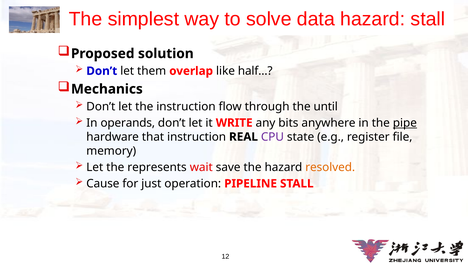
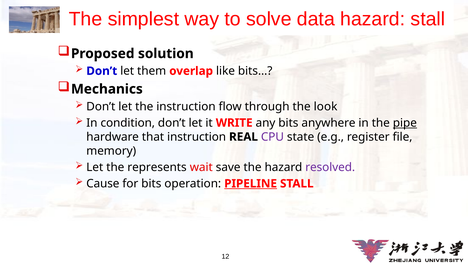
half…: half… -> bits…
until: until -> look
operands: operands -> condition
resolved colour: orange -> purple
for just: just -> bits
PIPELINE underline: none -> present
